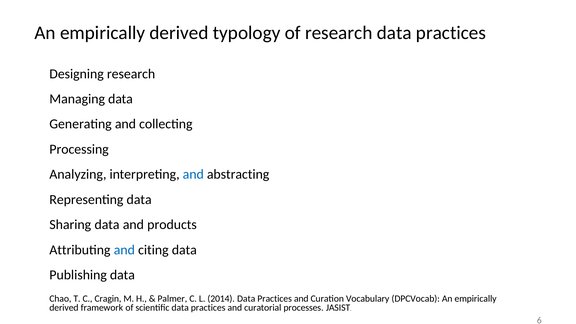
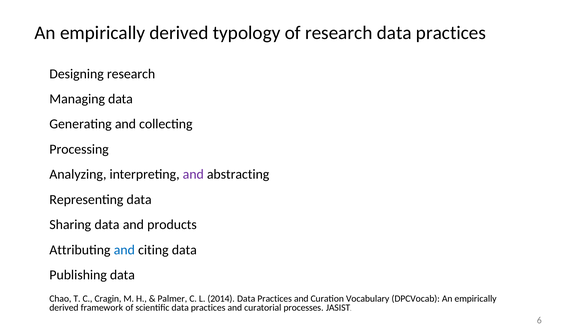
and at (193, 174) colour: blue -> purple
